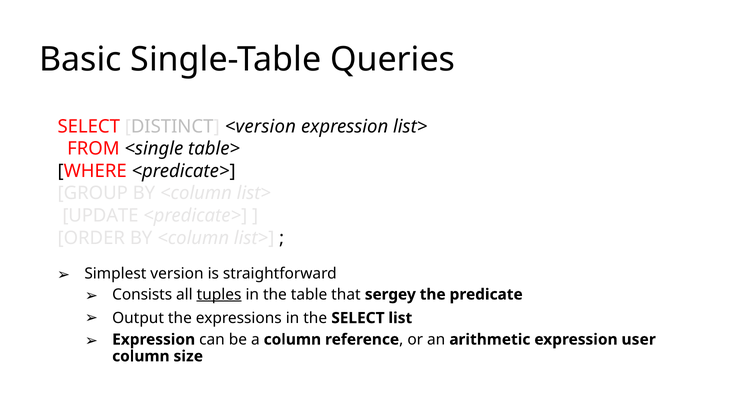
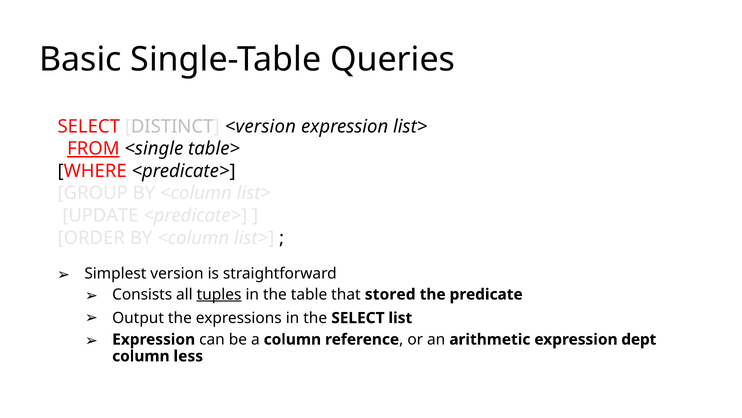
FROM underline: none -> present
sergey: sergey -> stored
user: user -> dept
size: size -> less
